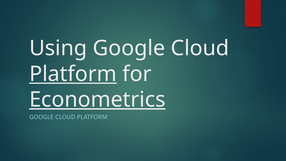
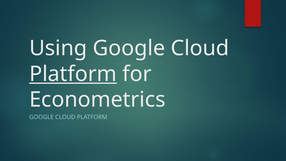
Econometrics underline: present -> none
